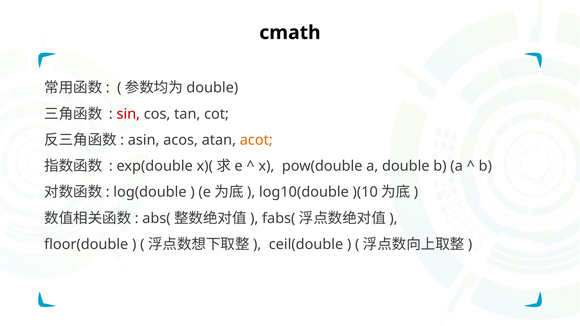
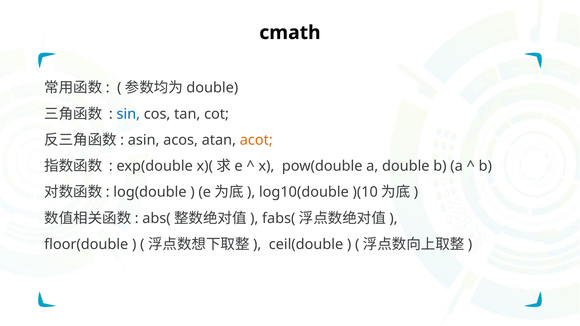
sin colour: red -> blue
